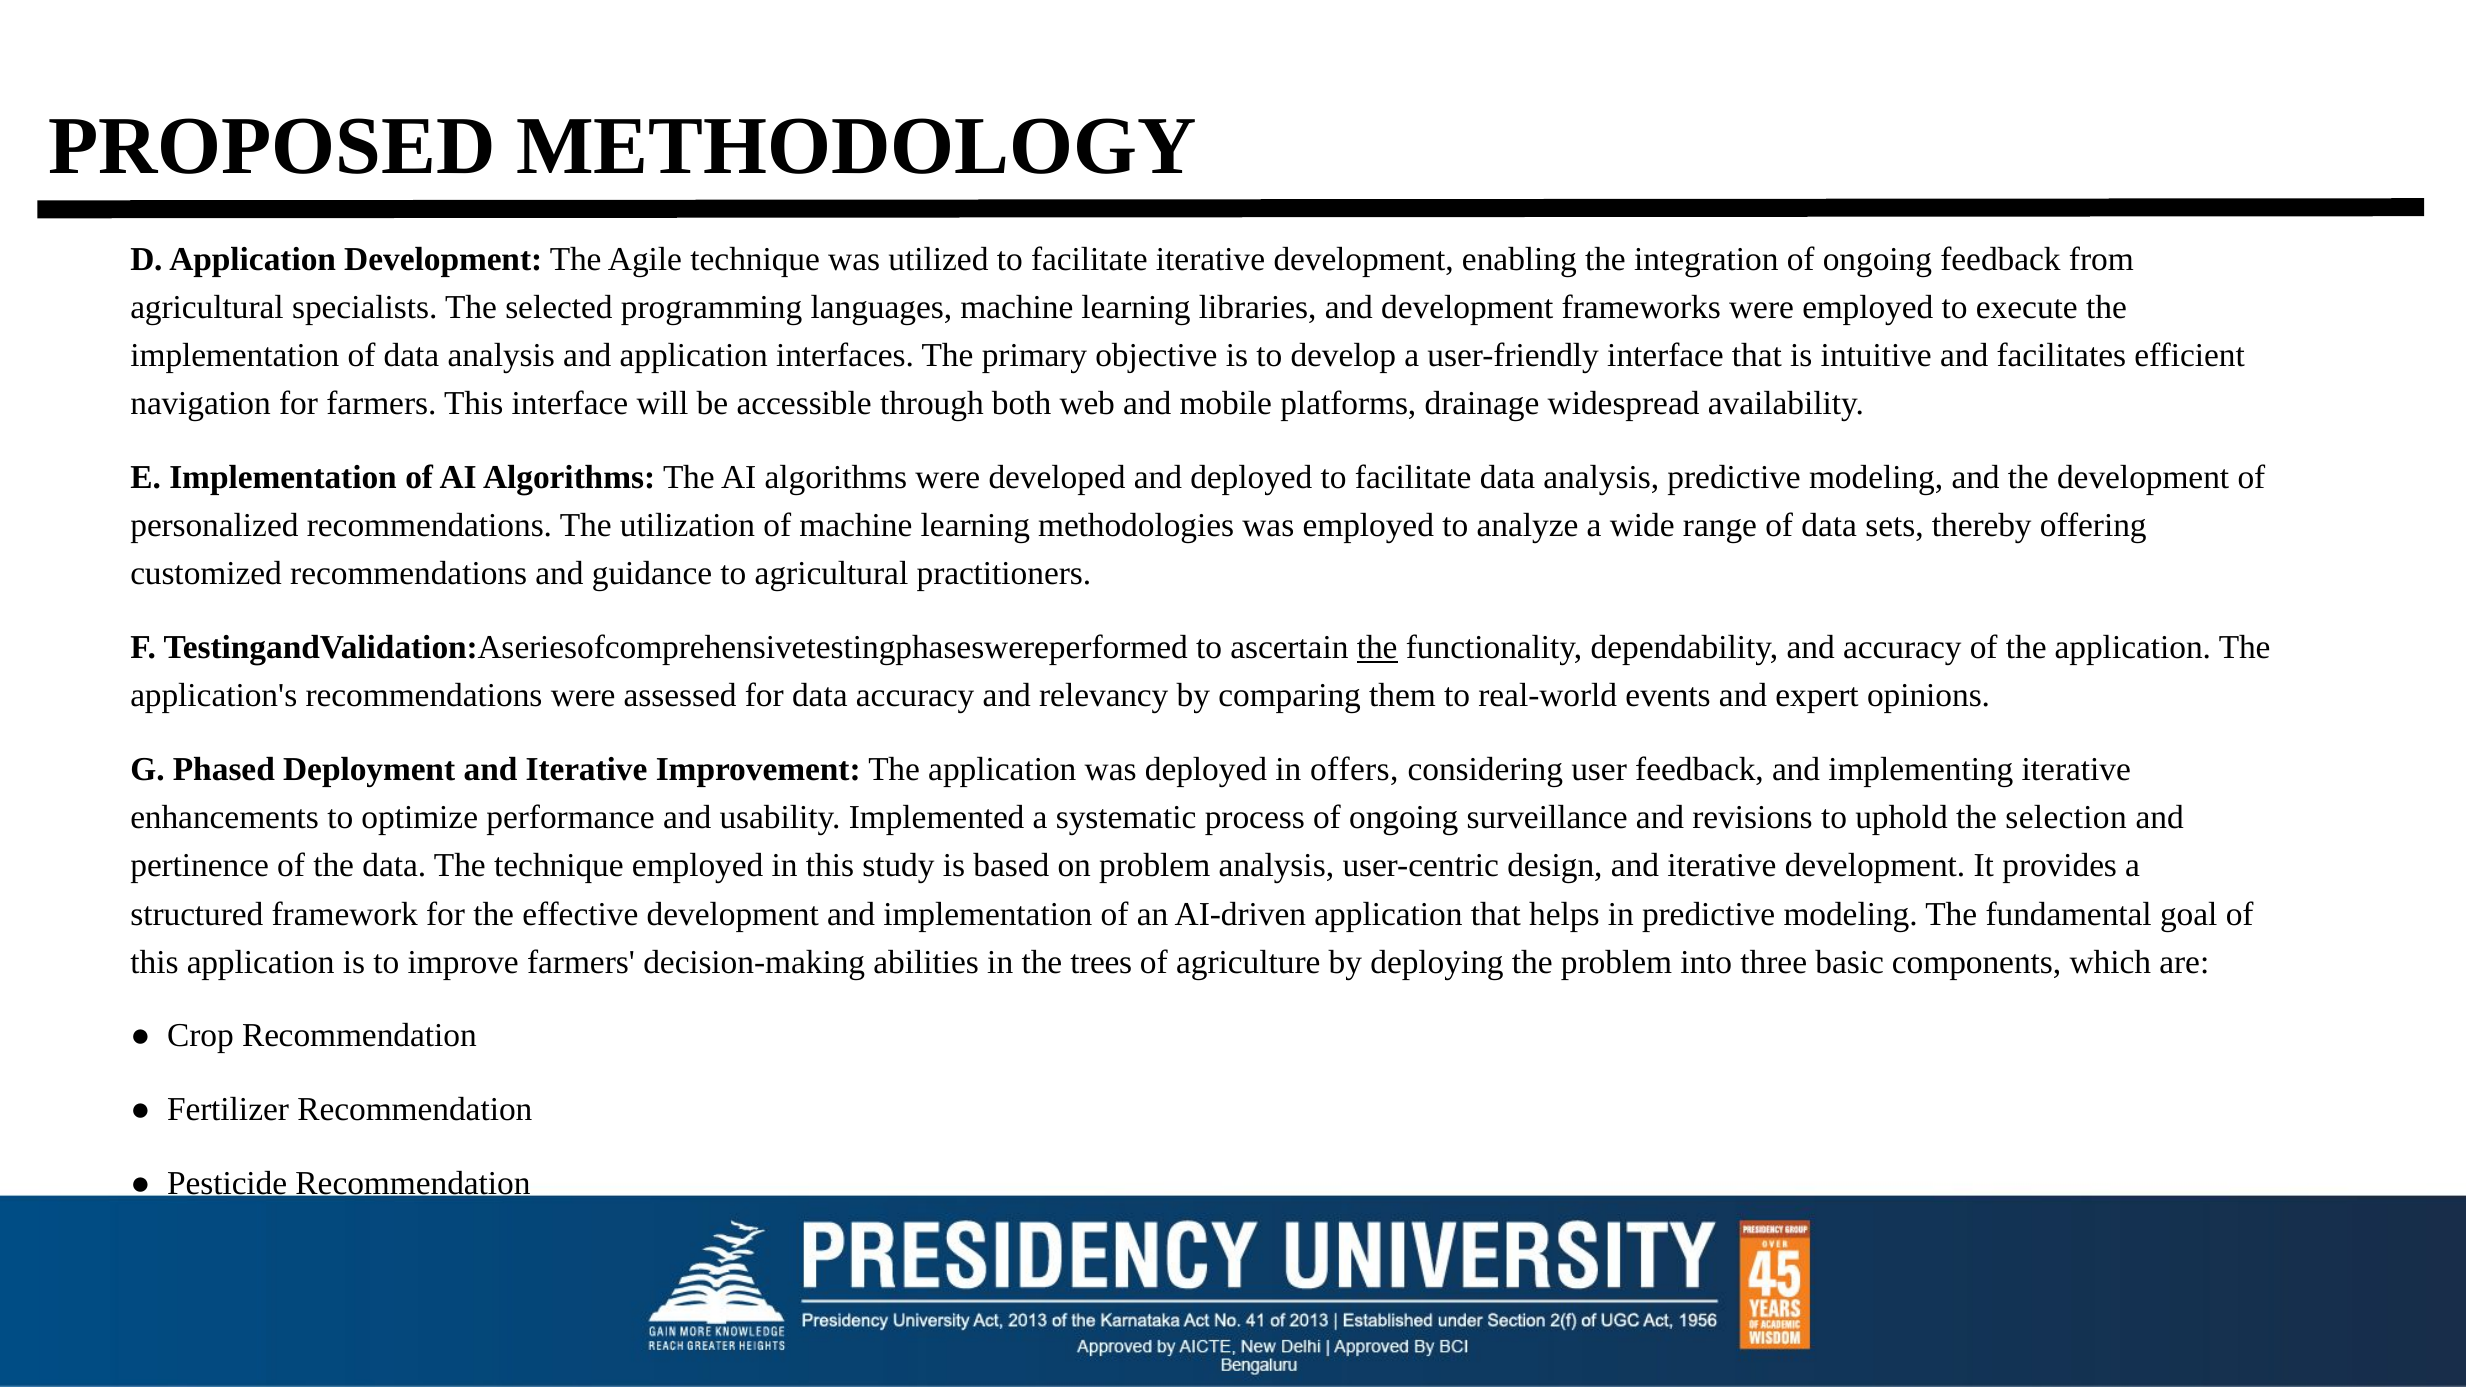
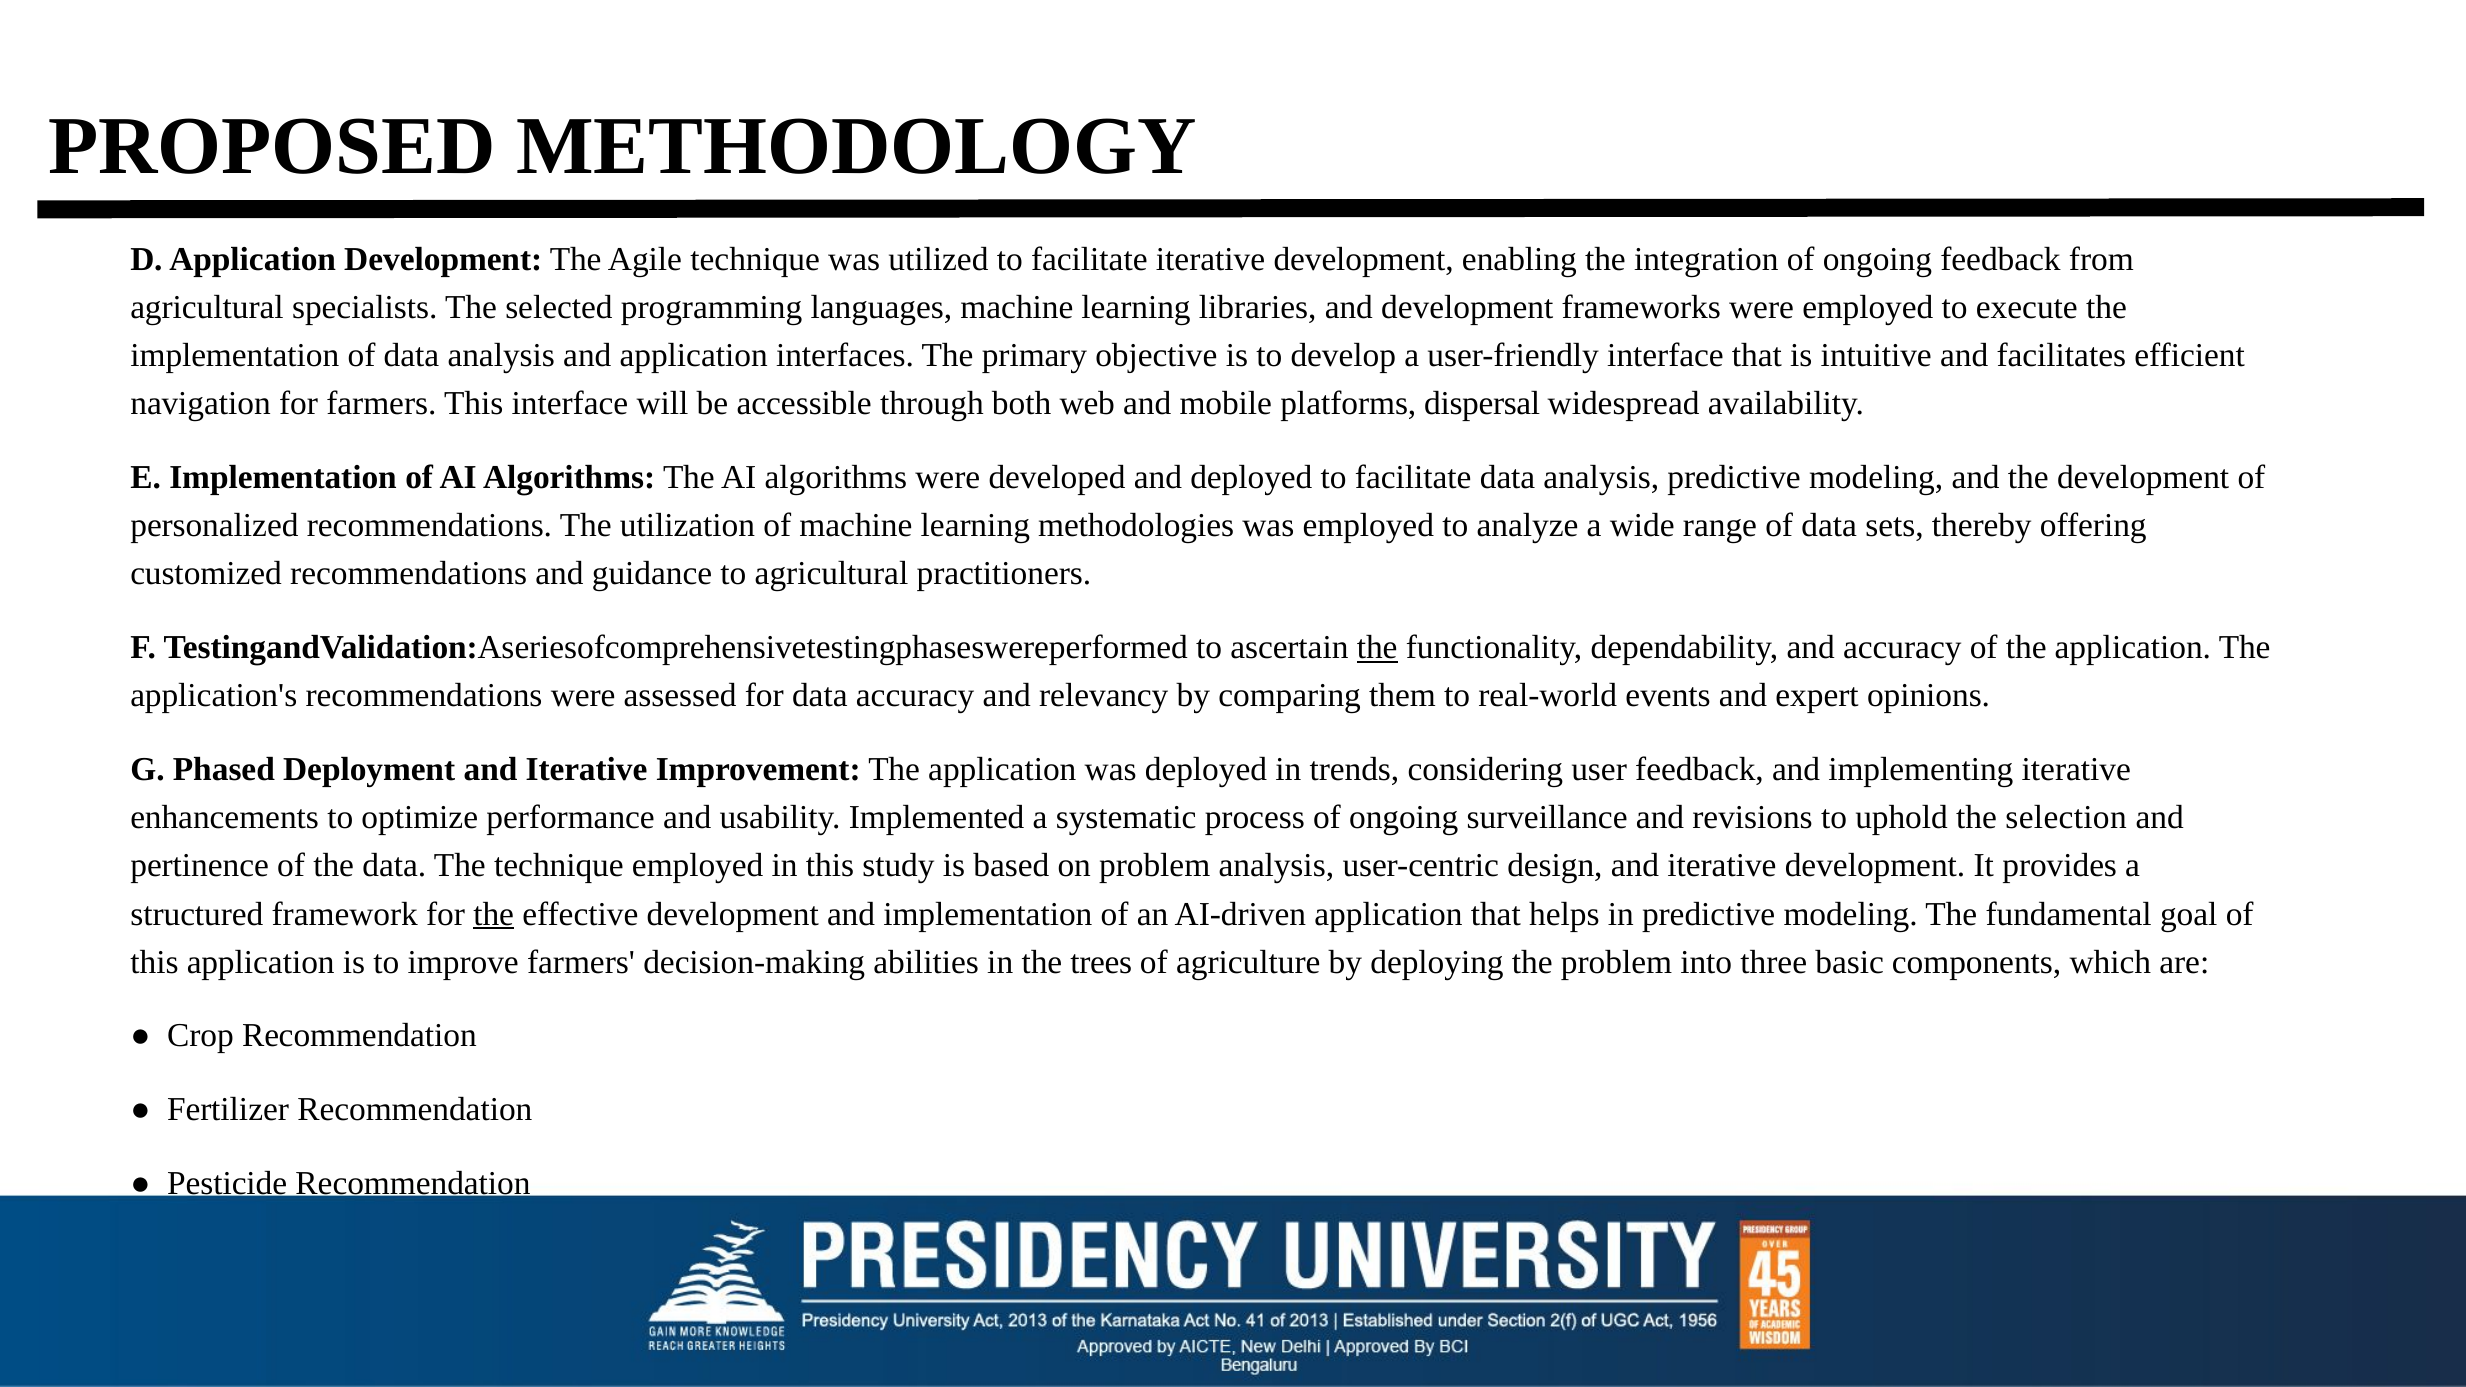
drainage: drainage -> dispersal
offers: offers -> trends
the at (494, 914) underline: none -> present
